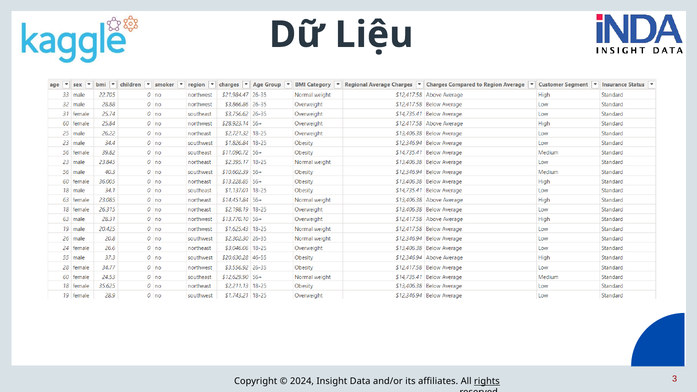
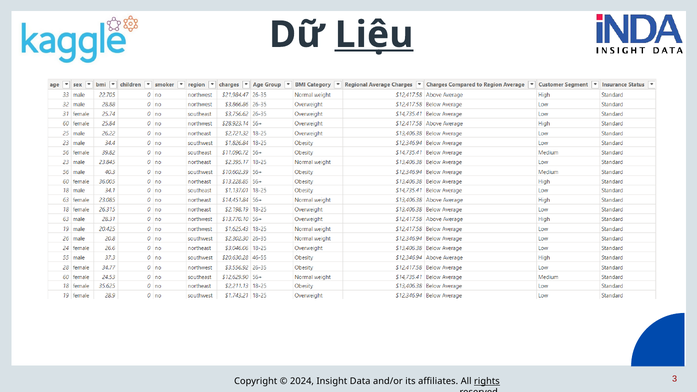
Liệu underline: none -> present
